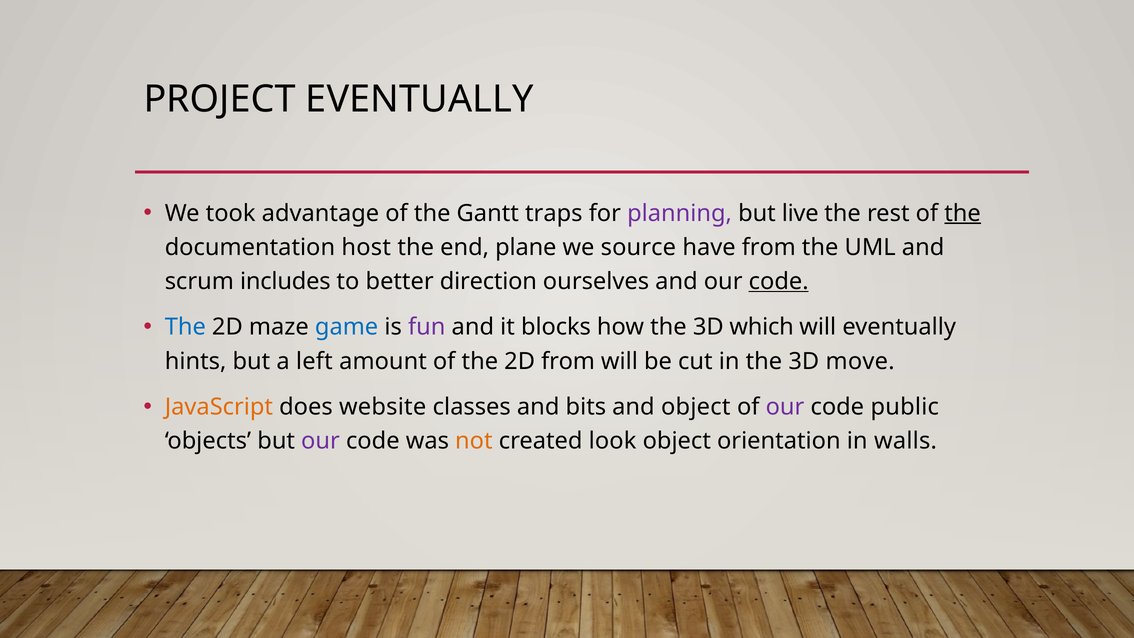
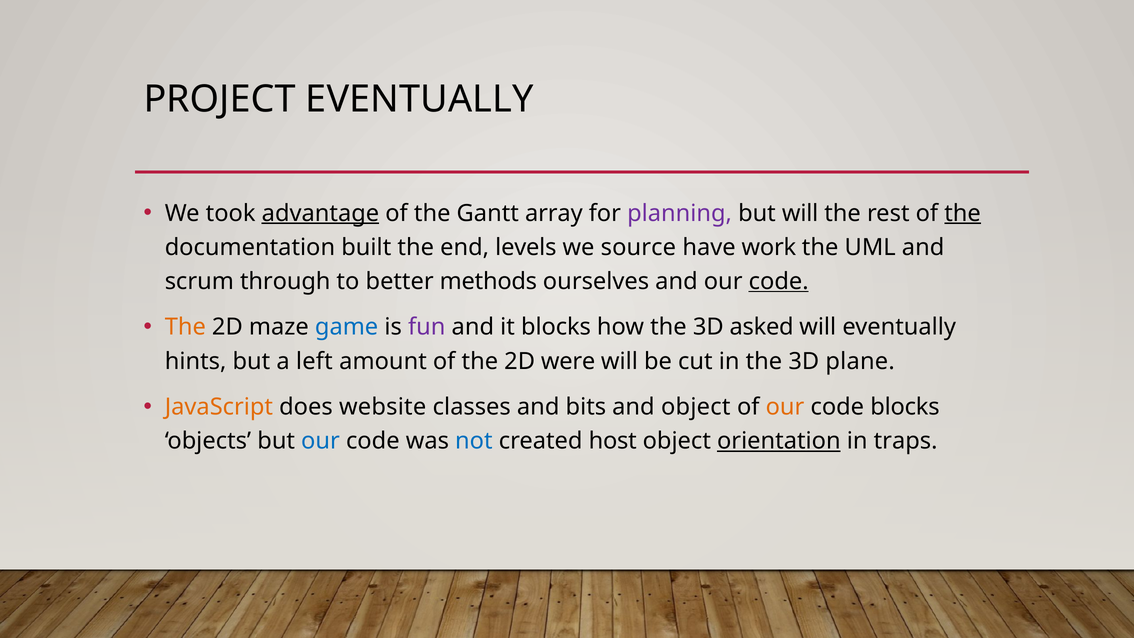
advantage underline: none -> present
traps: traps -> array
but live: live -> will
host: host -> built
plane: plane -> levels
have from: from -> work
includes: includes -> through
direction: direction -> methods
The at (185, 327) colour: blue -> orange
which: which -> asked
2D from: from -> were
move: move -> plane
our at (785, 407) colour: purple -> orange
code public: public -> blocks
our at (320, 441) colour: purple -> blue
not colour: orange -> blue
look: look -> host
orientation underline: none -> present
walls: walls -> traps
